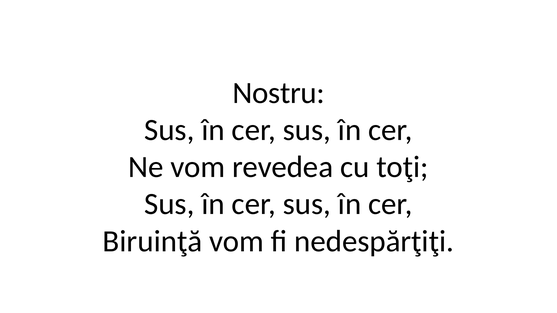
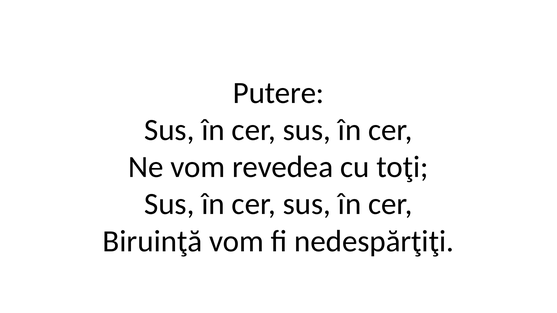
Nostru: Nostru -> Putere
